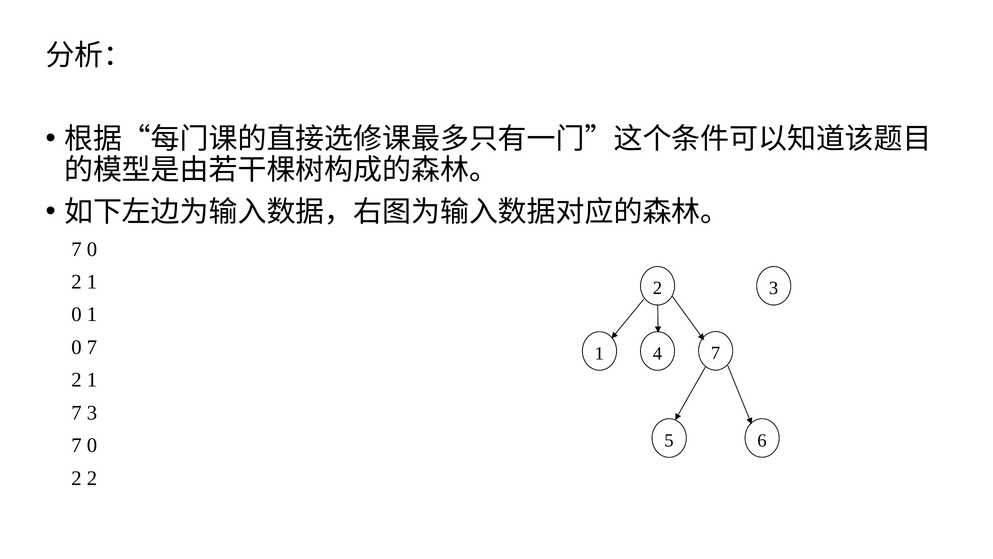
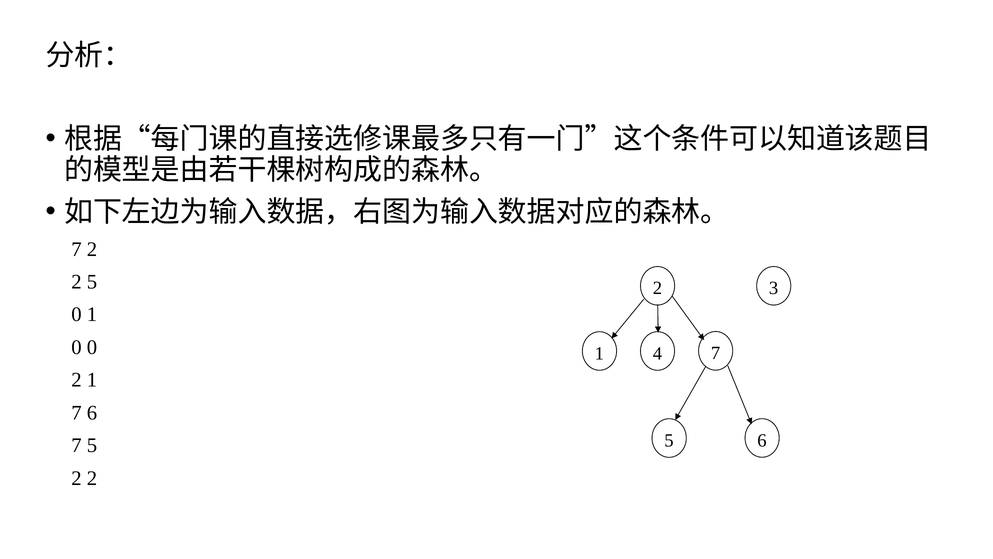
0 at (92, 249): 0 -> 2
1 at (92, 282): 1 -> 5
0 7: 7 -> 0
3 at (92, 412): 3 -> 6
0 at (92, 445): 0 -> 5
